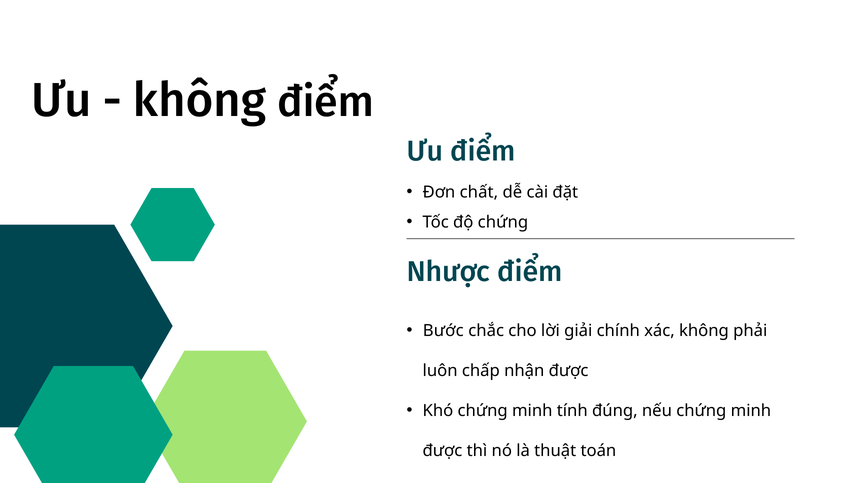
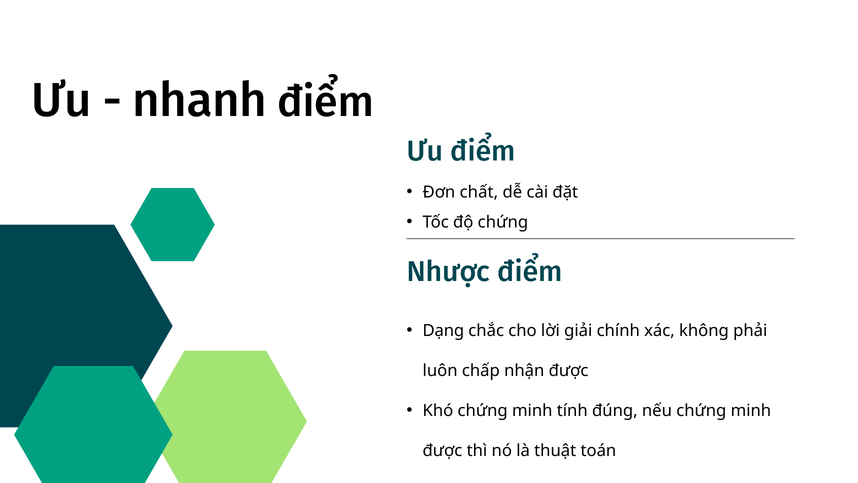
không at (200, 100): không -> nhanh
Bước: Bước -> Dạng
